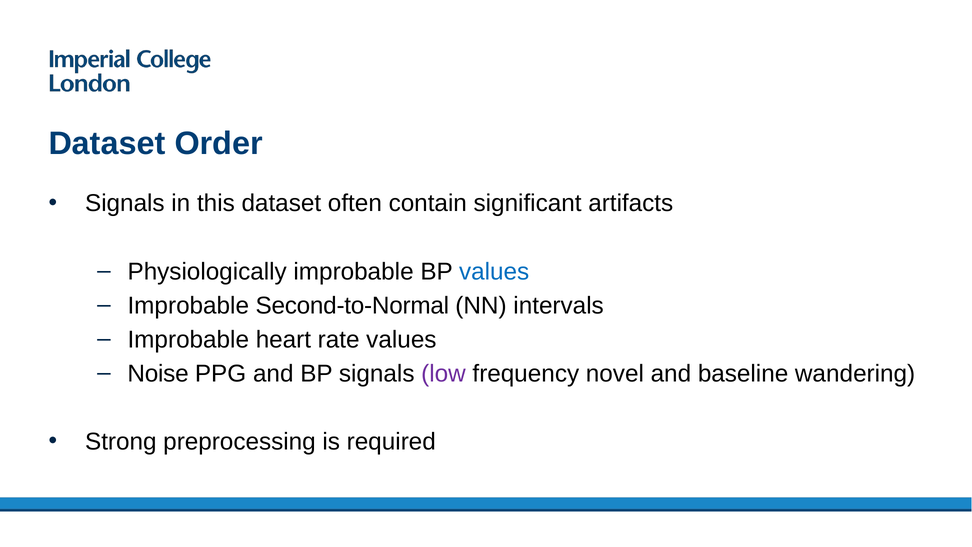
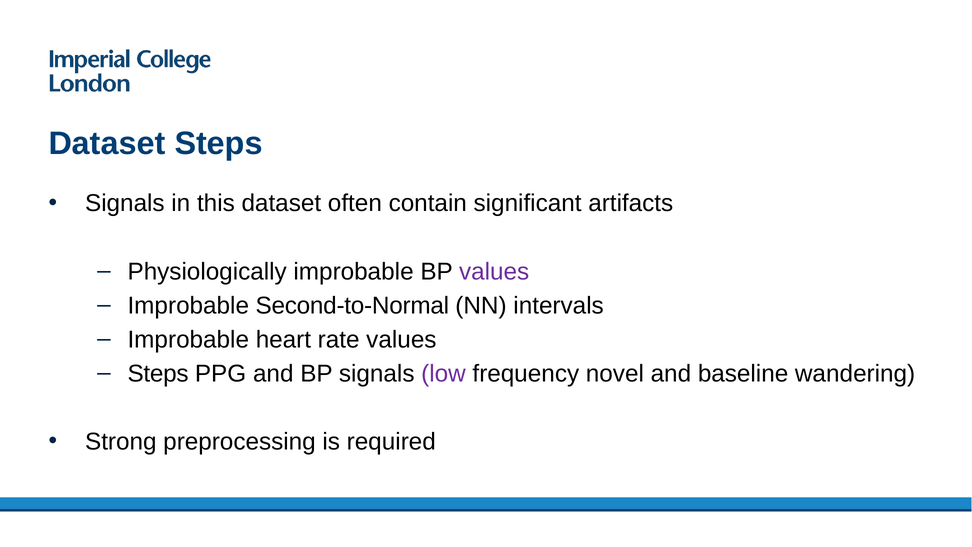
Dataset Order: Order -> Steps
values at (494, 271) colour: blue -> purple
Noise at (158, 373): Noise -> Steps
